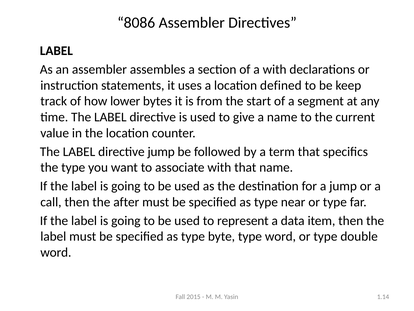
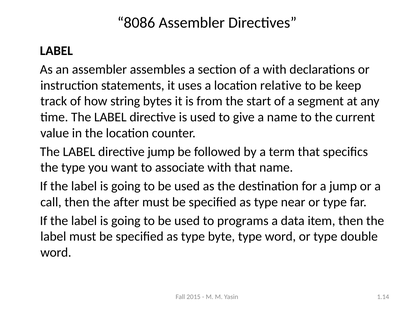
defined: defined -> relative
lower: lower -> string
represent: represent -> programs
